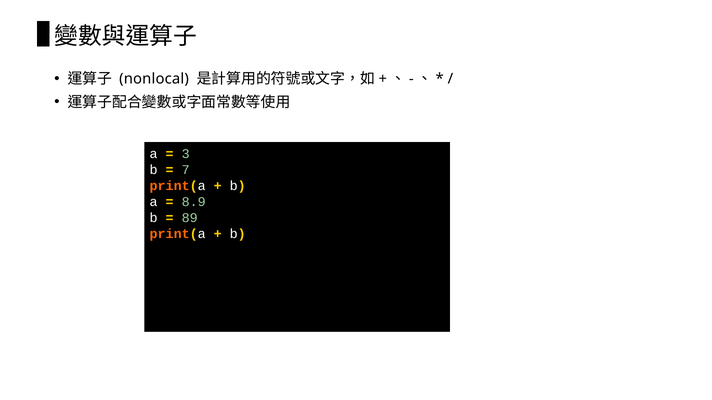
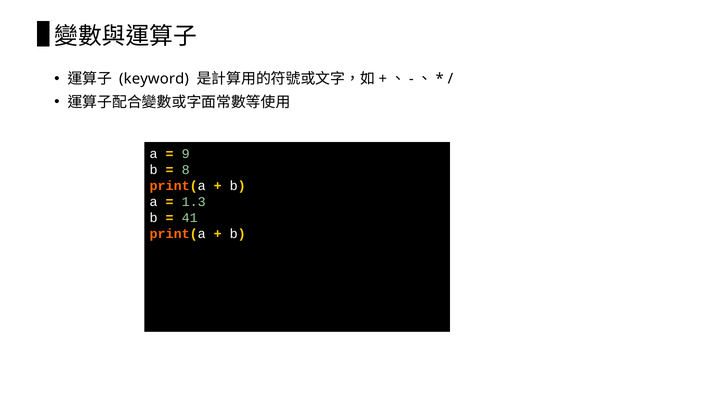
nonlocal: nonlocal -> keyword
3: 3 -> 9
7: 7 -> 8
8.9: 8.9 -> 1.3
89: 89 -> 41
